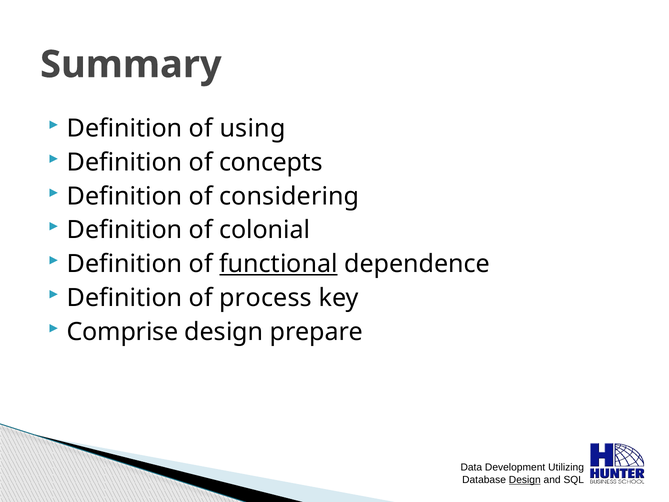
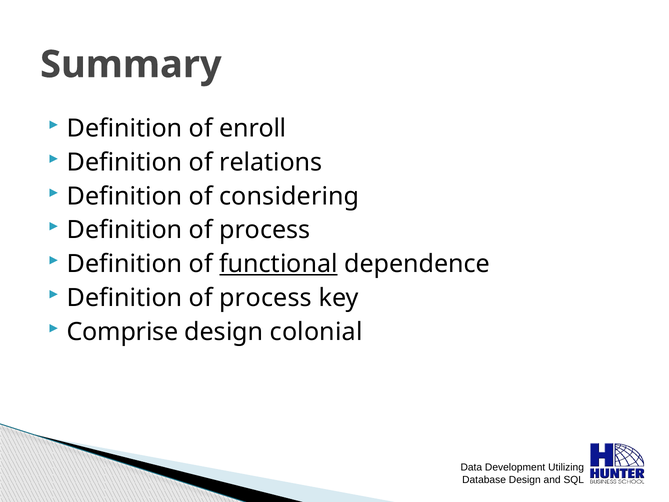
using: using -> enroll
concepts: concepts -> relations
colonial at (265, 230): colonial -> process
prepare: prepare -> colonial
Design at (525, 480) underline: present -> none
